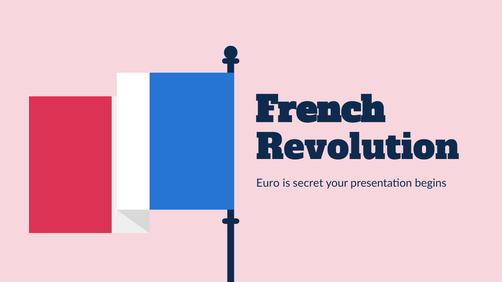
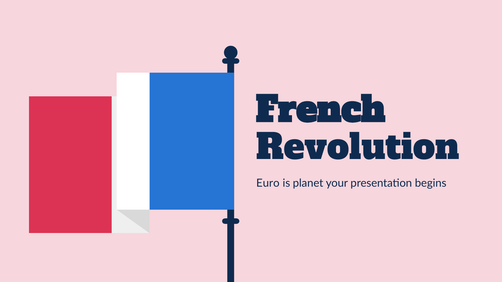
secret: secret -> planet
